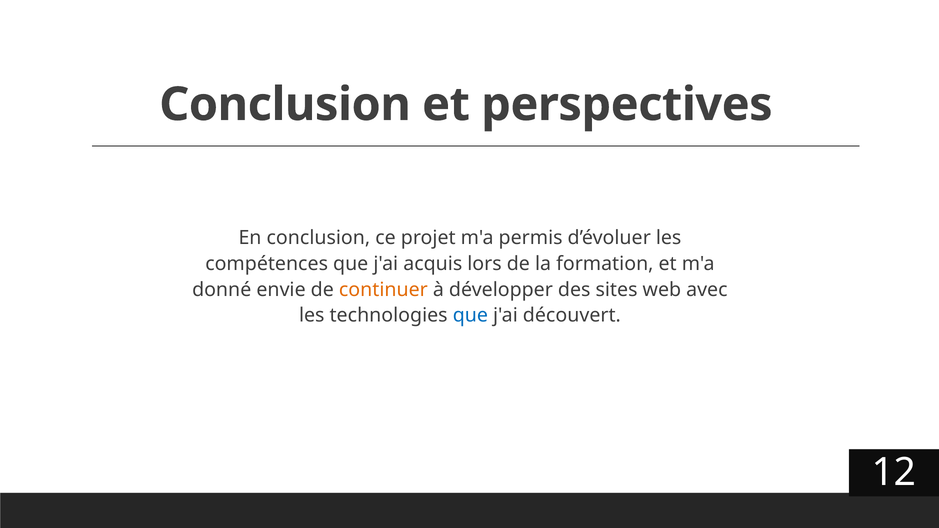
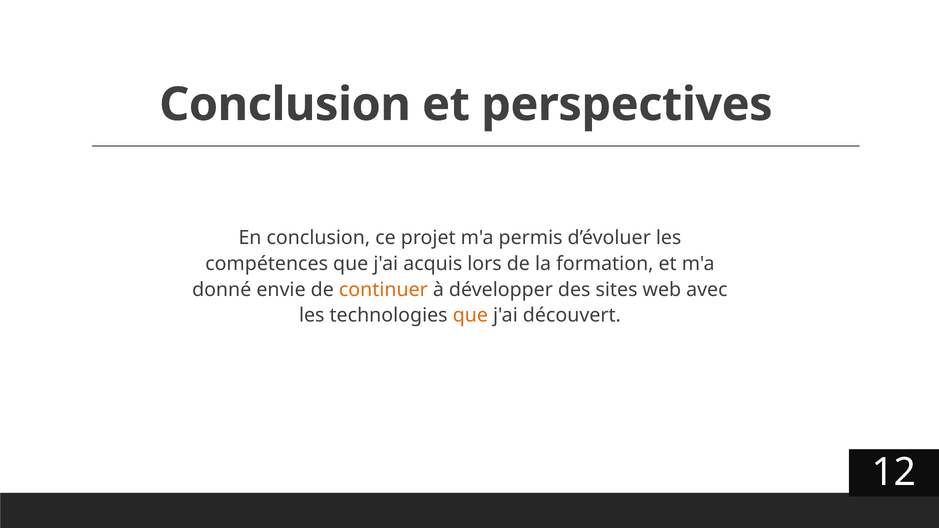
que at (470, 315) colour: blue -> orange
